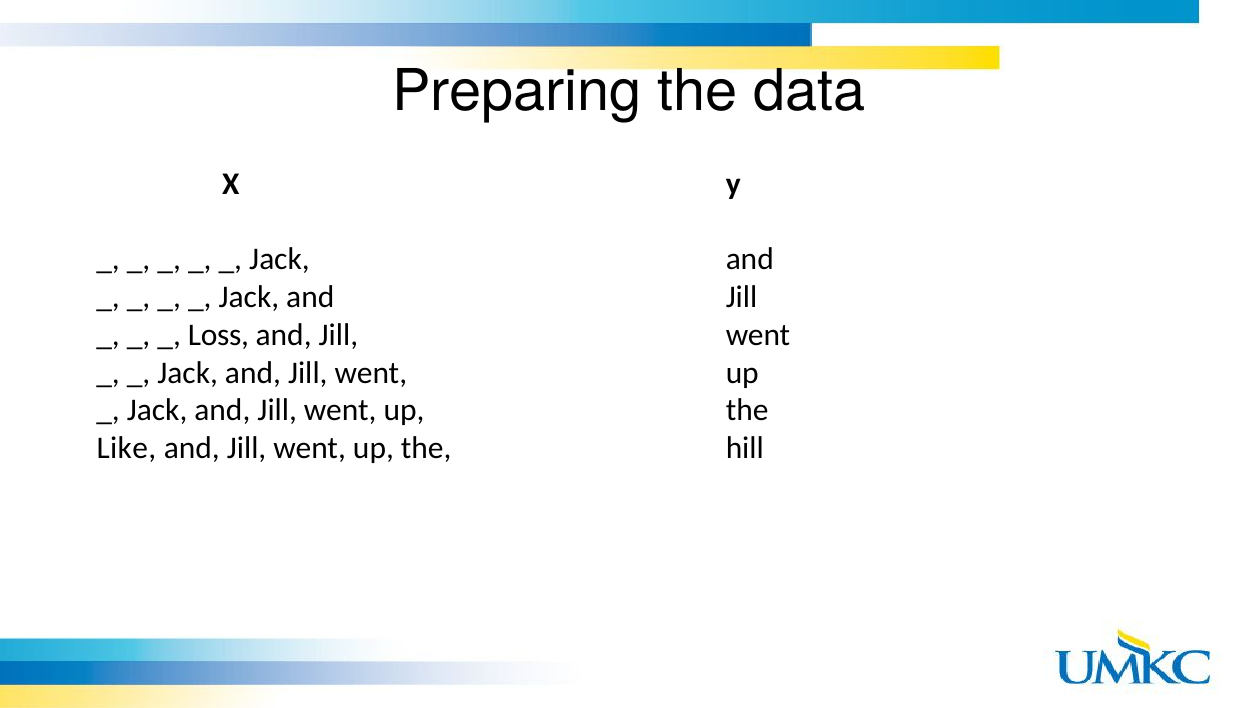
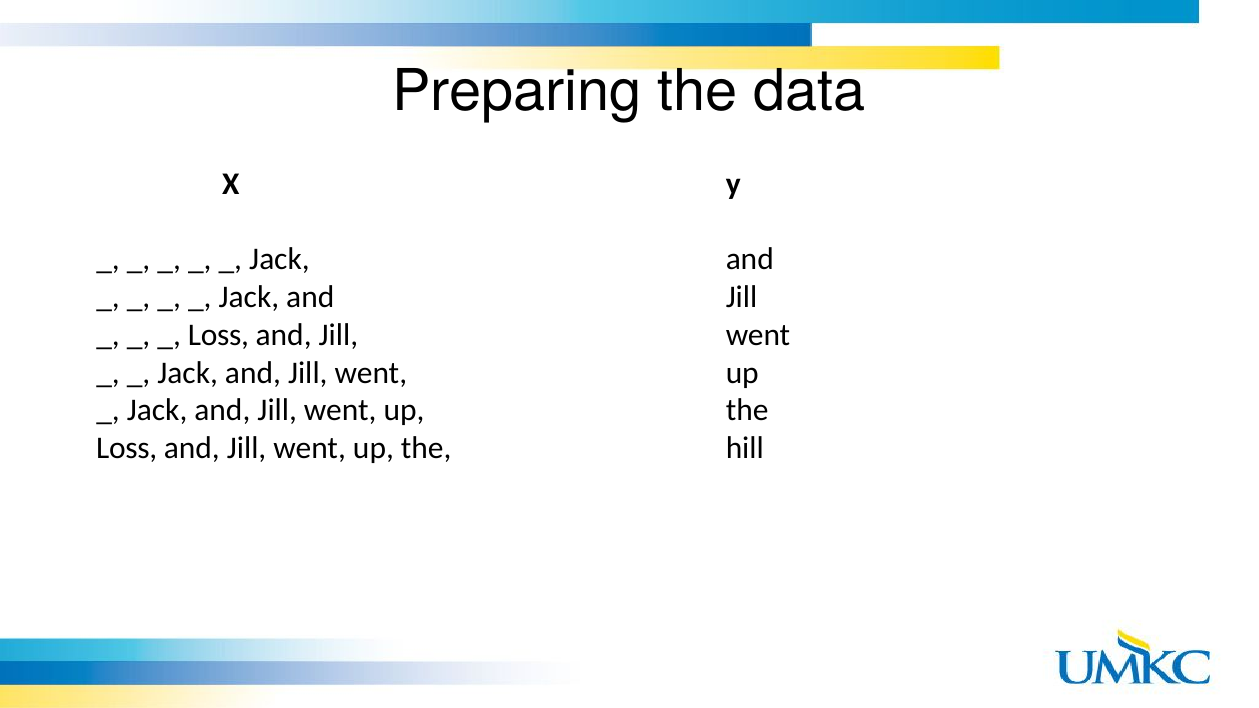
Like at (126, 448): Like -> Loss
